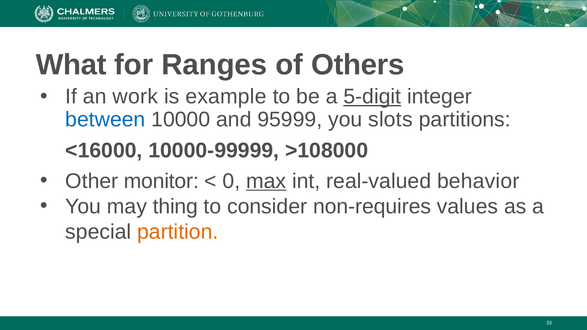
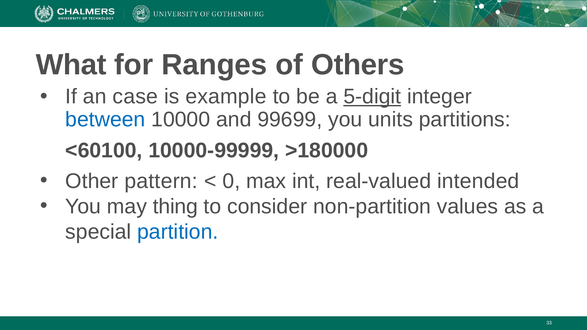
work: work -> case
95999: 95999 -> 99699
slots: slots -> units
<16000: <16000 -> <60100
>108000: >108000 -> >180000
monitor: monitor -> pattern
max underline: present -> none
behavior: behavior -> intended
non-requires: non-requires -> non-partition
partition colour: orange -> blue
